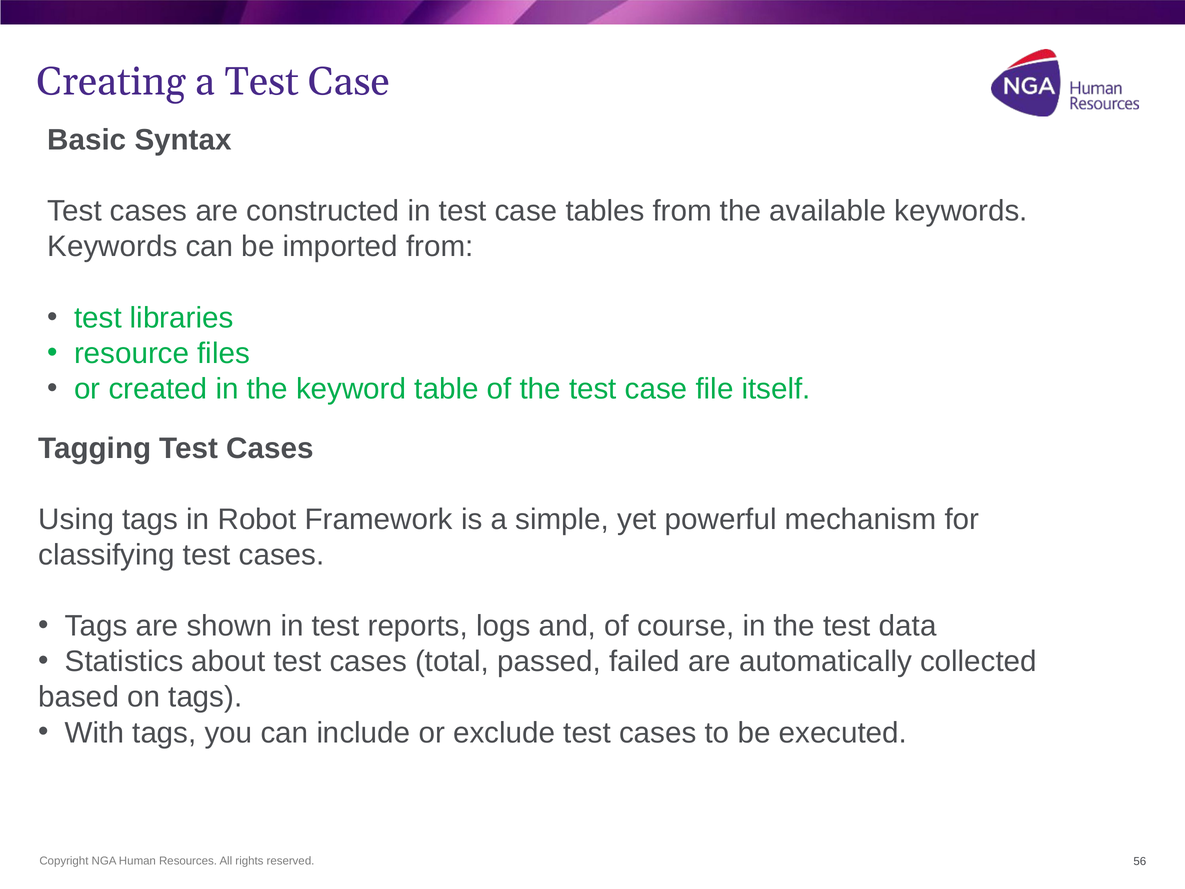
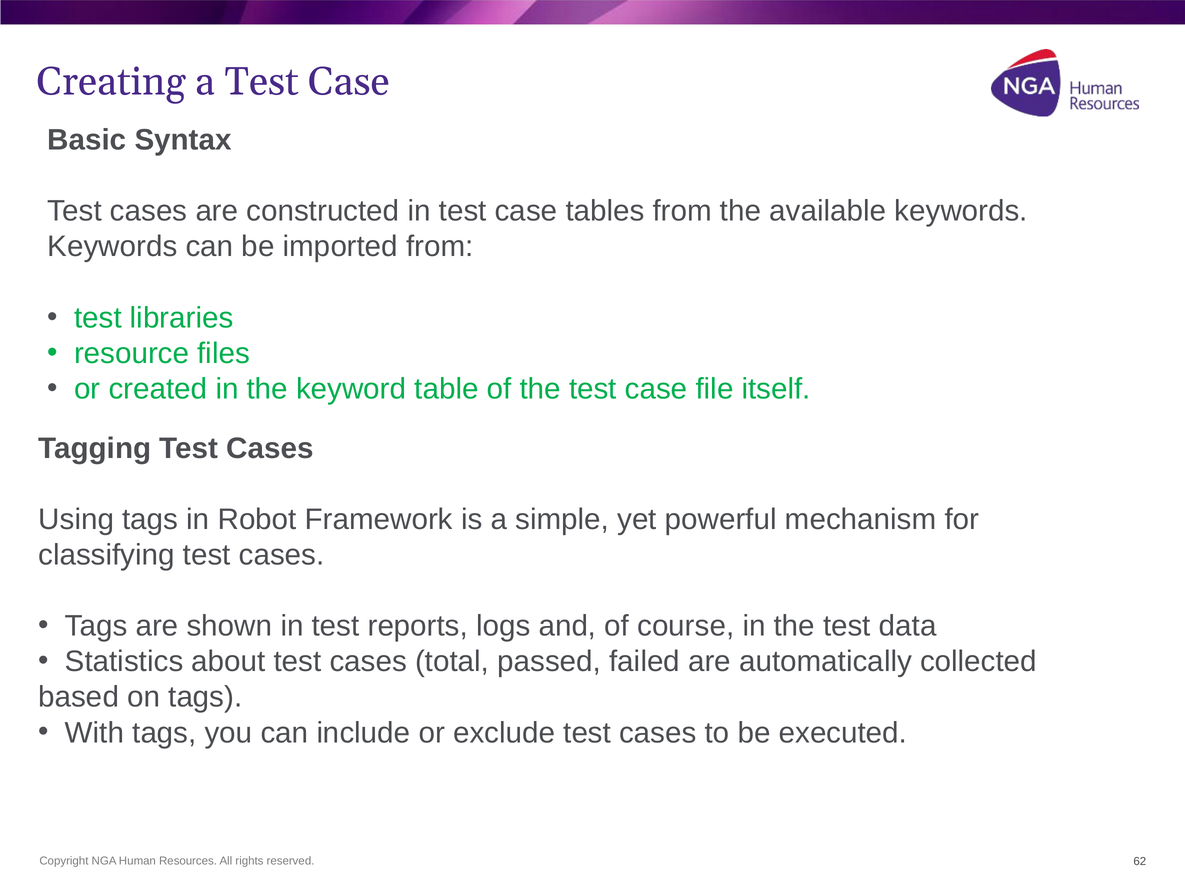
56: 56 -> 62
